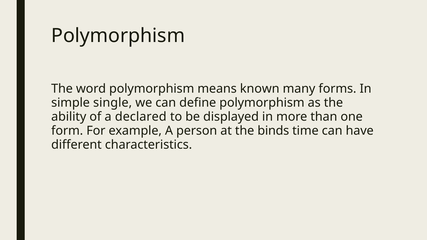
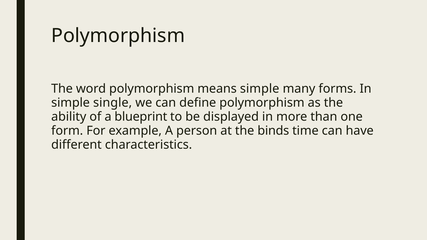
means known: known -> simple
declared: declared -> blueprint
